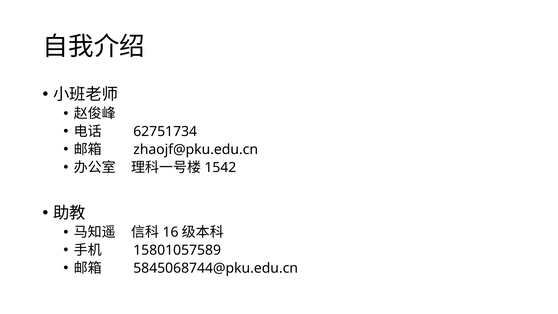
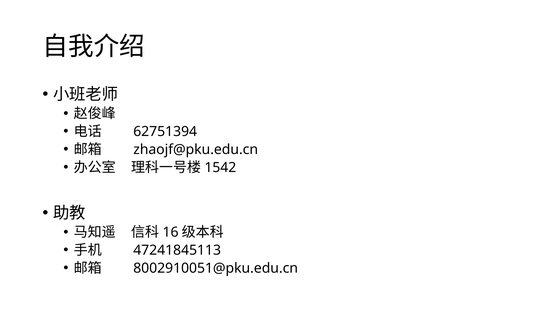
62751734: 62751734 -> 62751394
15801057589: 15801057589 -> 47241845113
5845068744@pku.edu.cn: 5845068744@pku.edu.cn -> 8002910051@pku.edu.cn
